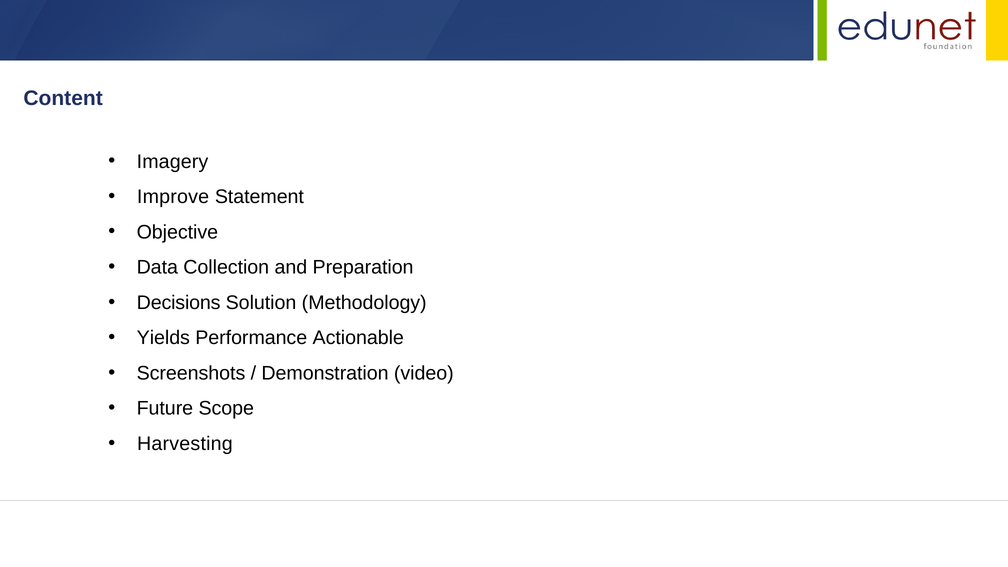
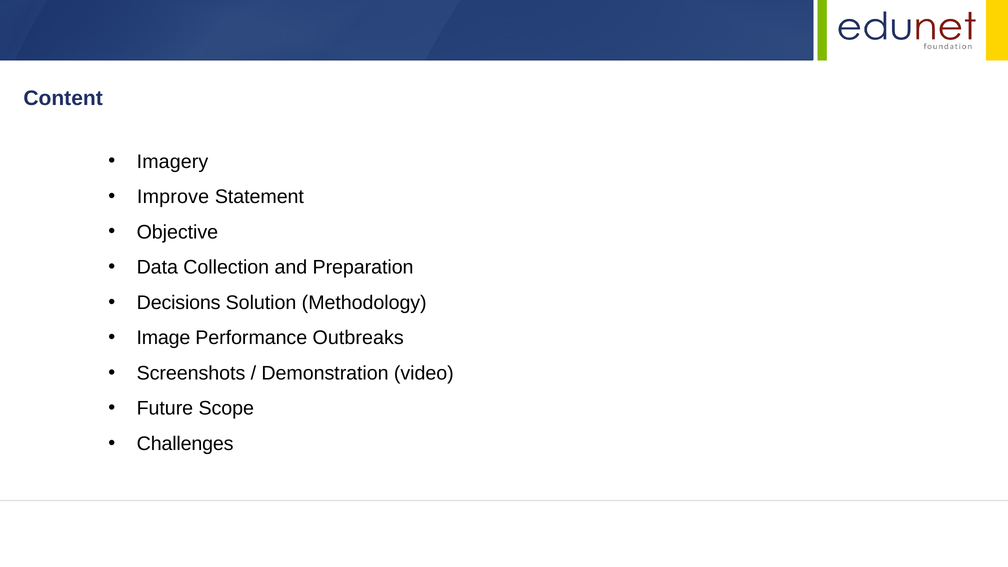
Yields: Yields -> Image
Actionable: Actionable -> Outbreaks
Harvesting: Harvesting -> Challenges
